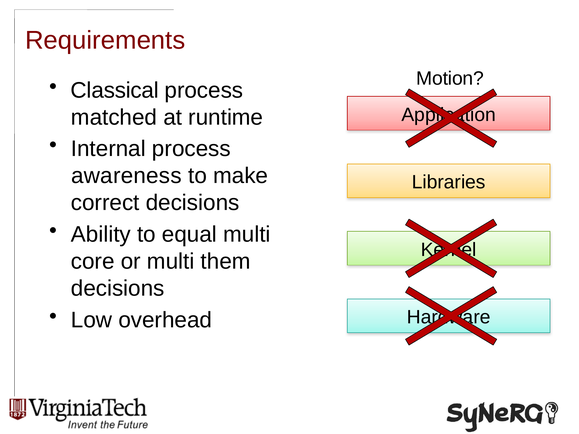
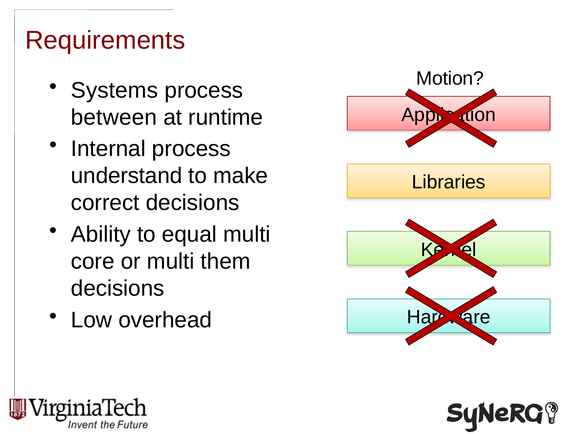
Classical: Classical -> Systems
matched: matched -> between
awareness: awareness -> understand
